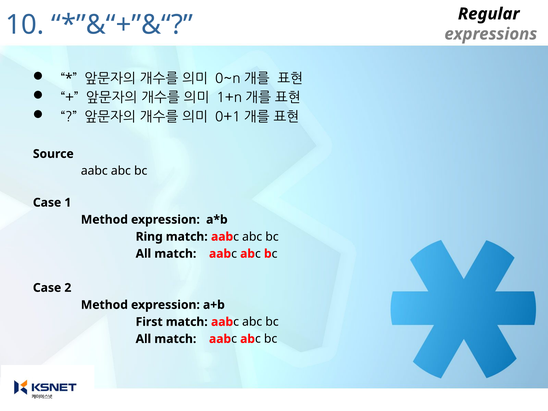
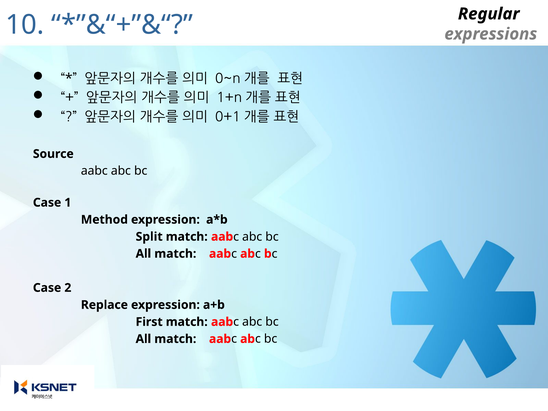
Ring: Ring -> Split
Method at (104, 305): Method -> Replace
